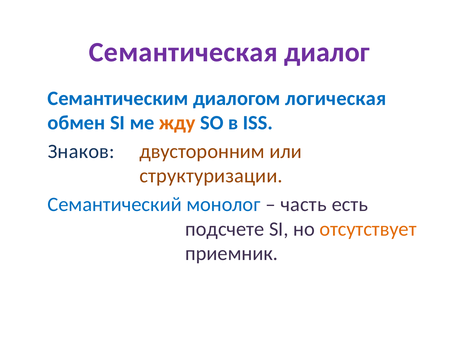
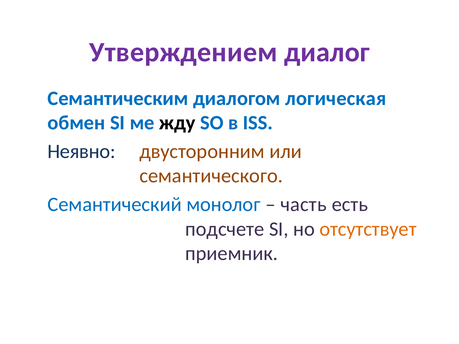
Семантическая: Семантическая -> Утверждением
жду colour: orange -> black
Знаков: Знаков -> Неявно
структуризации: структуризации -> семантического
